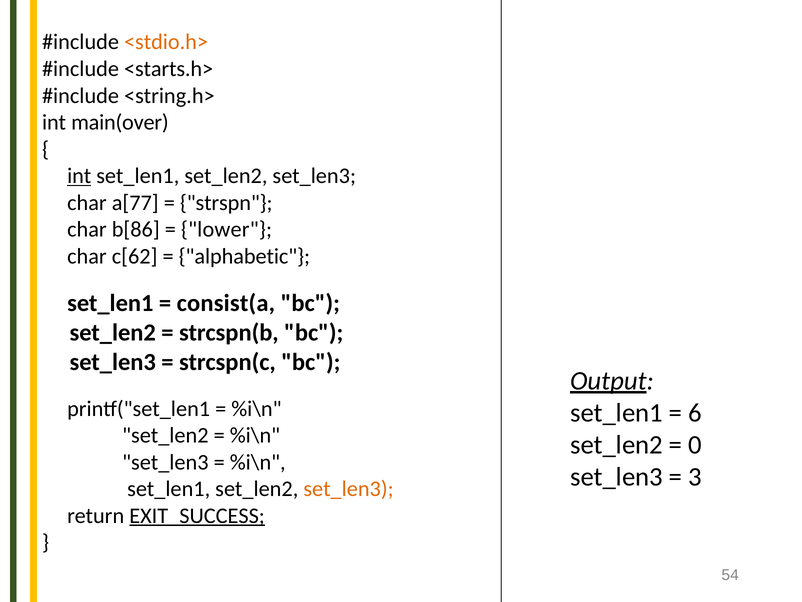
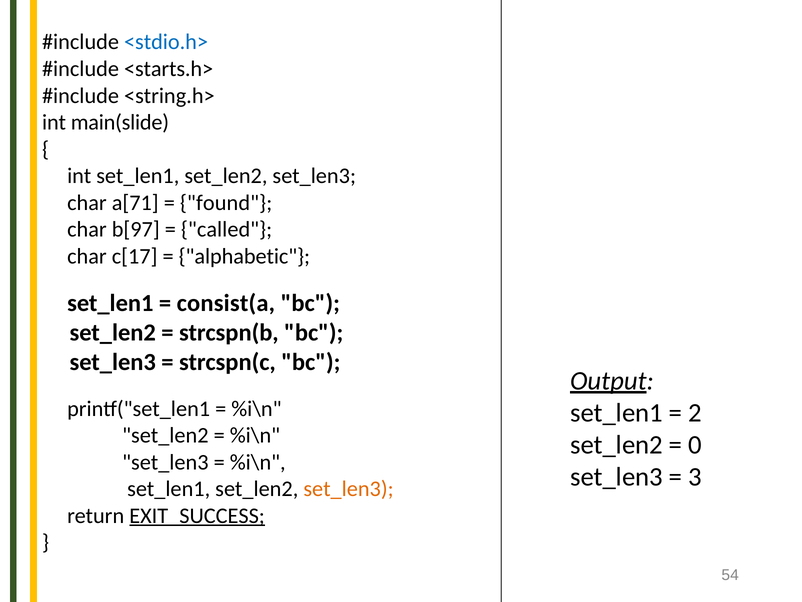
<stdio.h> colour: orange -> blue
main(over: main(over -> main(slide
int at (79, 176) underline: present -> none
a[77: a[77 -> a[71
strspn: strspn -> found
b[86: b[86 -> b[97
lower: lower -> called
c[62: c[62 -> c[17
6: 6 -> 2
